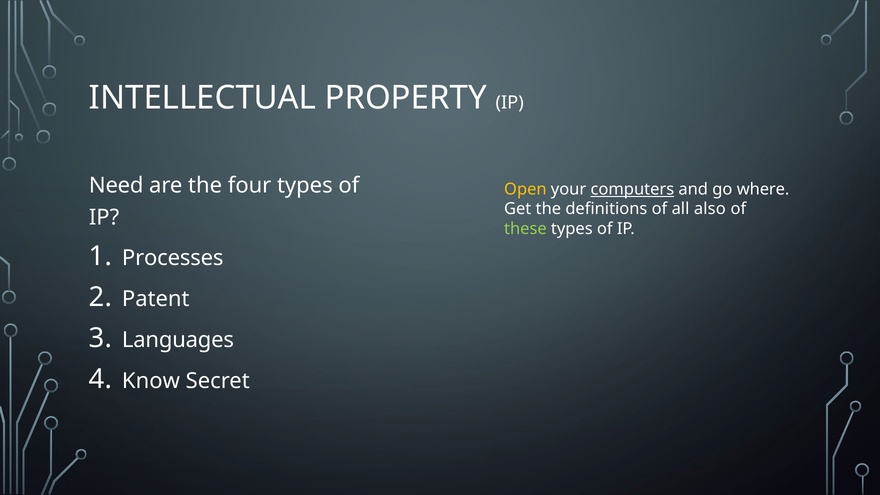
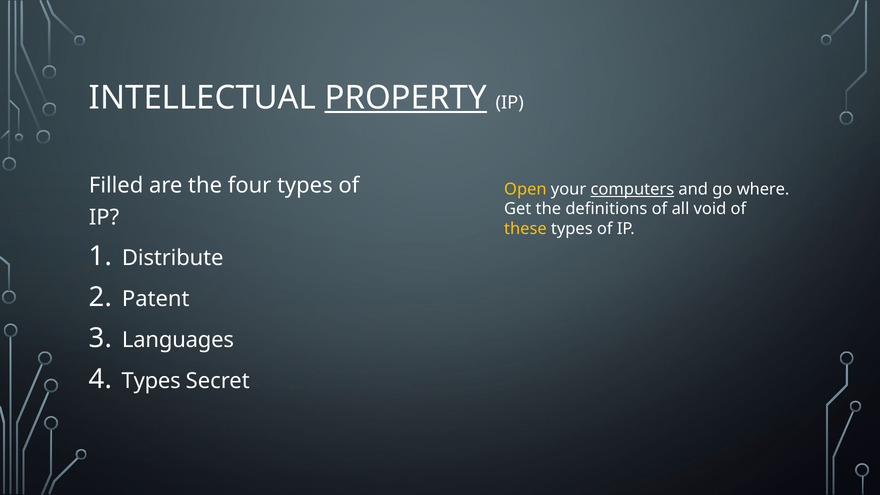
PROPERTY underline: none -> present
Need: Need -> Filled
also: also -> void
these colour: light green -> yellow
Processes: Processes -> Distribute
Know at (151, 381): Know -> Types
